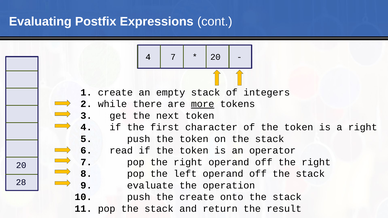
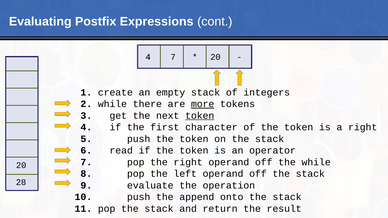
token at (200, 116) underline: none -> present
off the right: right -> while
the create: create -> append
